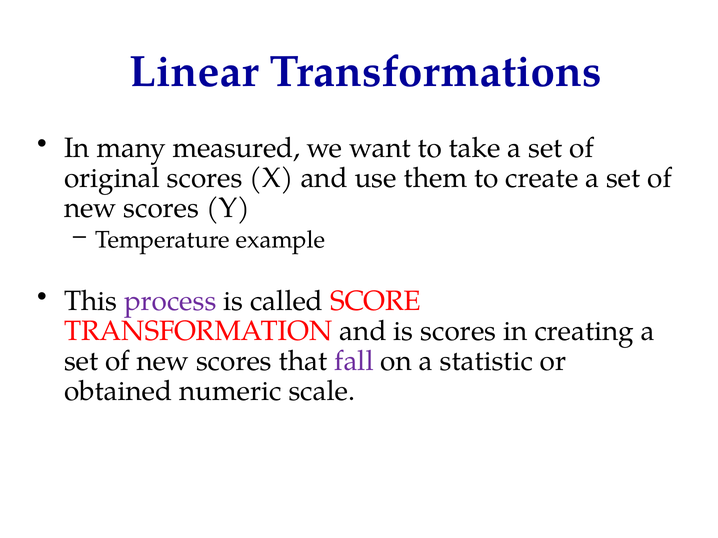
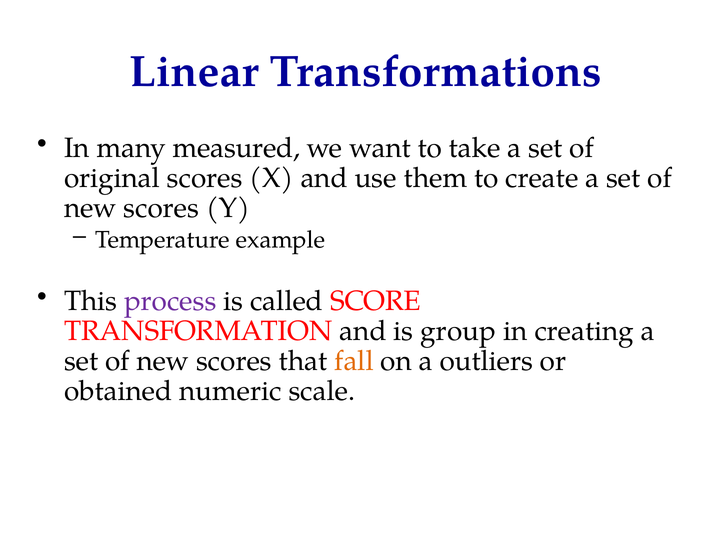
is scores: scores -> group
fall colour: purple -> orange
statistic: statistic -> outliers
